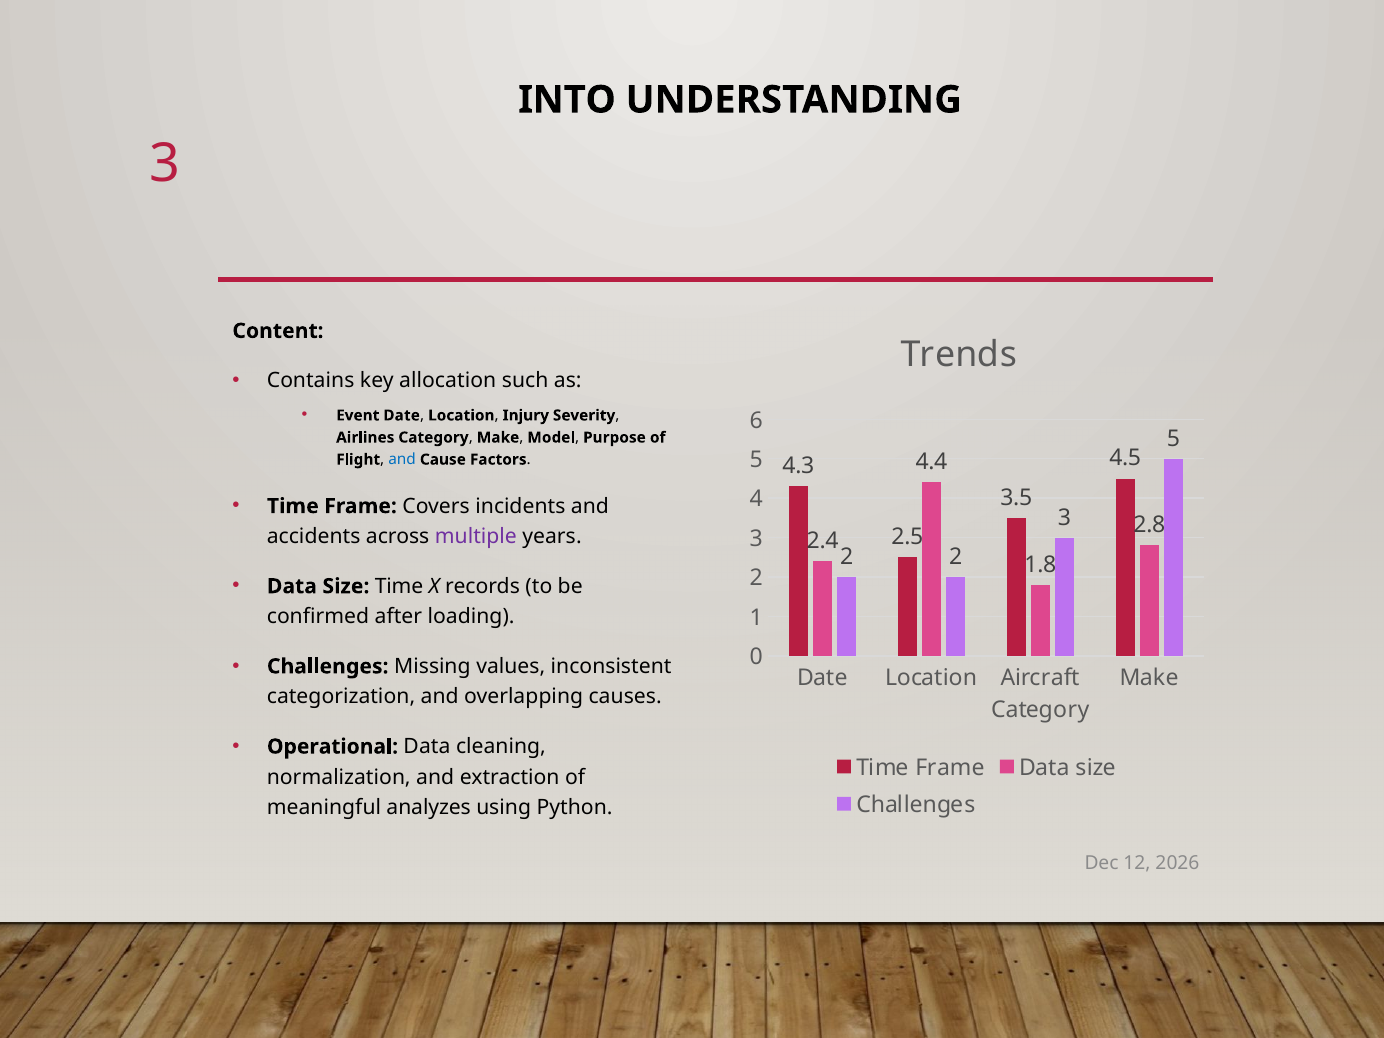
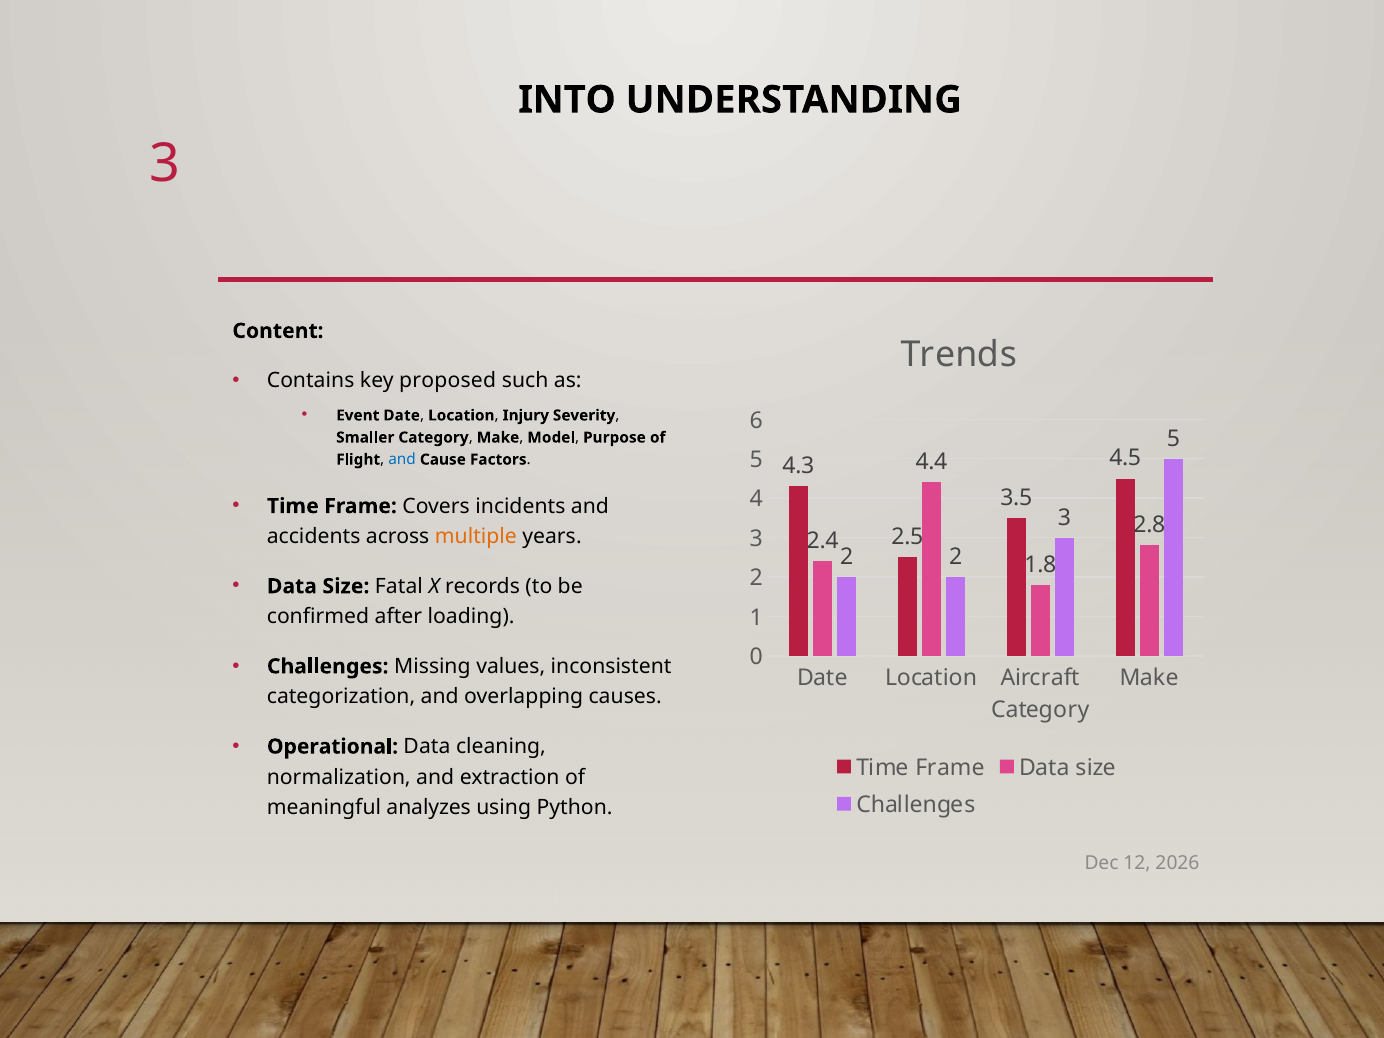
allocation: allocation -> proposed
Airlines: Airlines -> Smaller
multiple colour: purple -> orange
Size Time: Time -> Fatal
